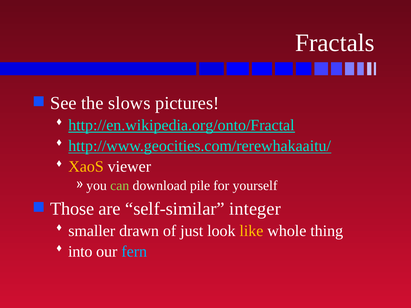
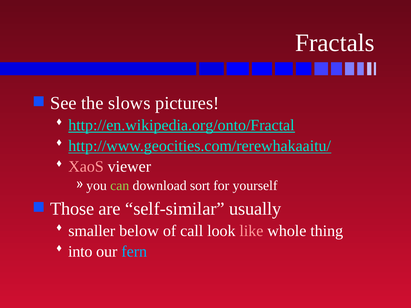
XaoS colour: yellow -> pink
pile: pile -> sort
integer: integer -> usually
drawn: drawn -> below
just: just -> call
like colour: yellow -> pink
